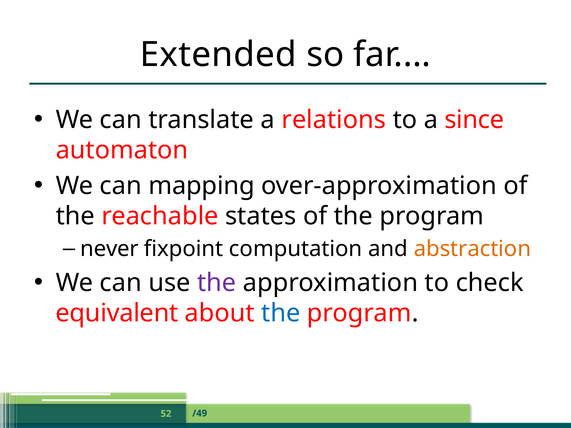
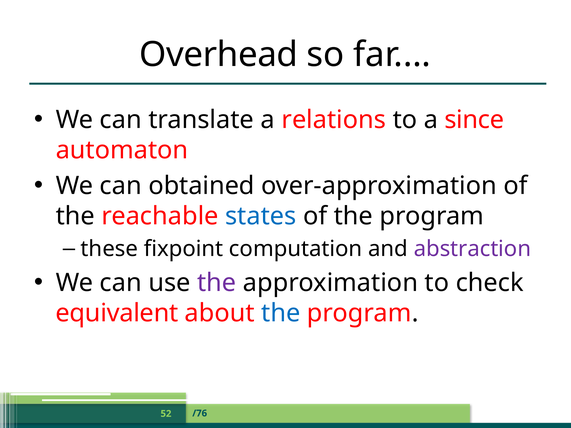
Extended: Extended -> Overhead
mapping: mapping -> obtained
states colour: black -> blue
never: never -> these
abstraction colour: orange -> purple
/49: /49 -> /76
